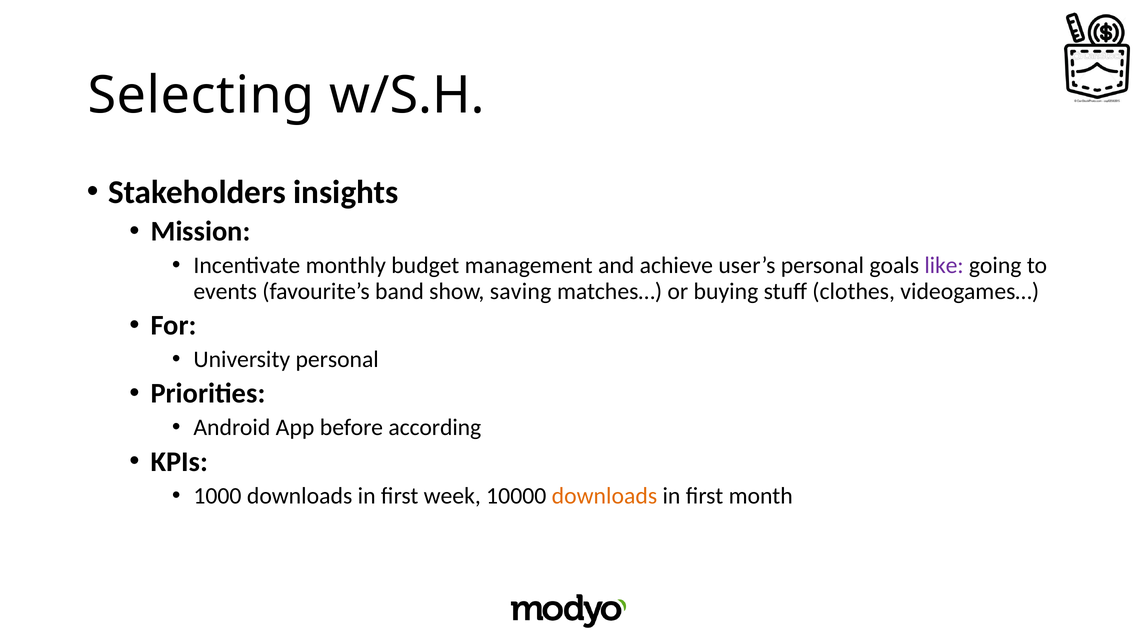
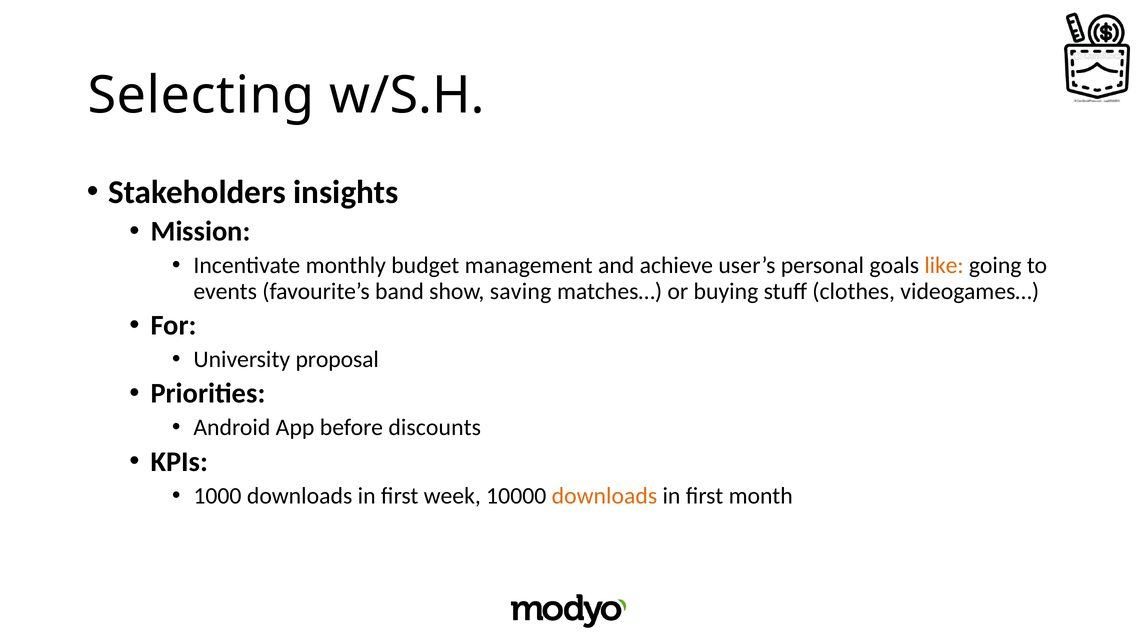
like colour: purple -> orange
University personal: personal -> proposal
according: according -> discounts
